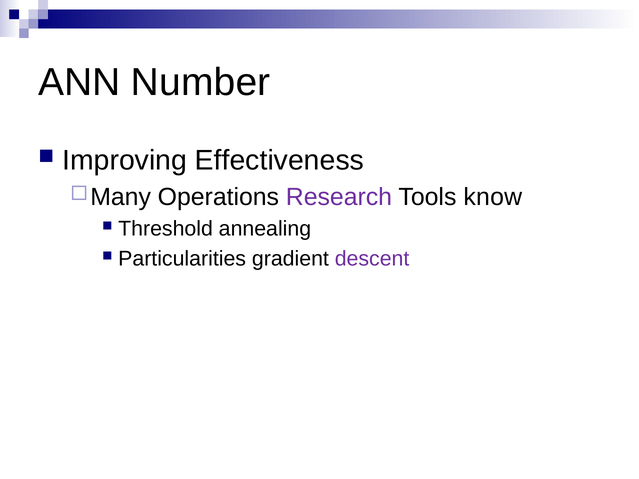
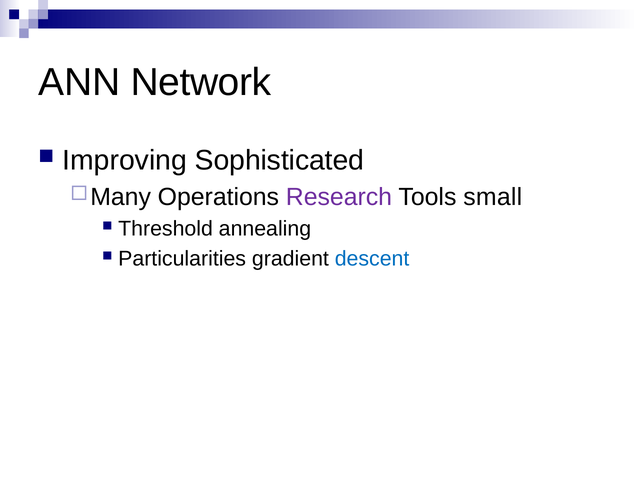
Number: Number -> Network
Effectiveness: Effectiveness -> Sophisticated
know: know -> small
descent colour: purple -> blue
